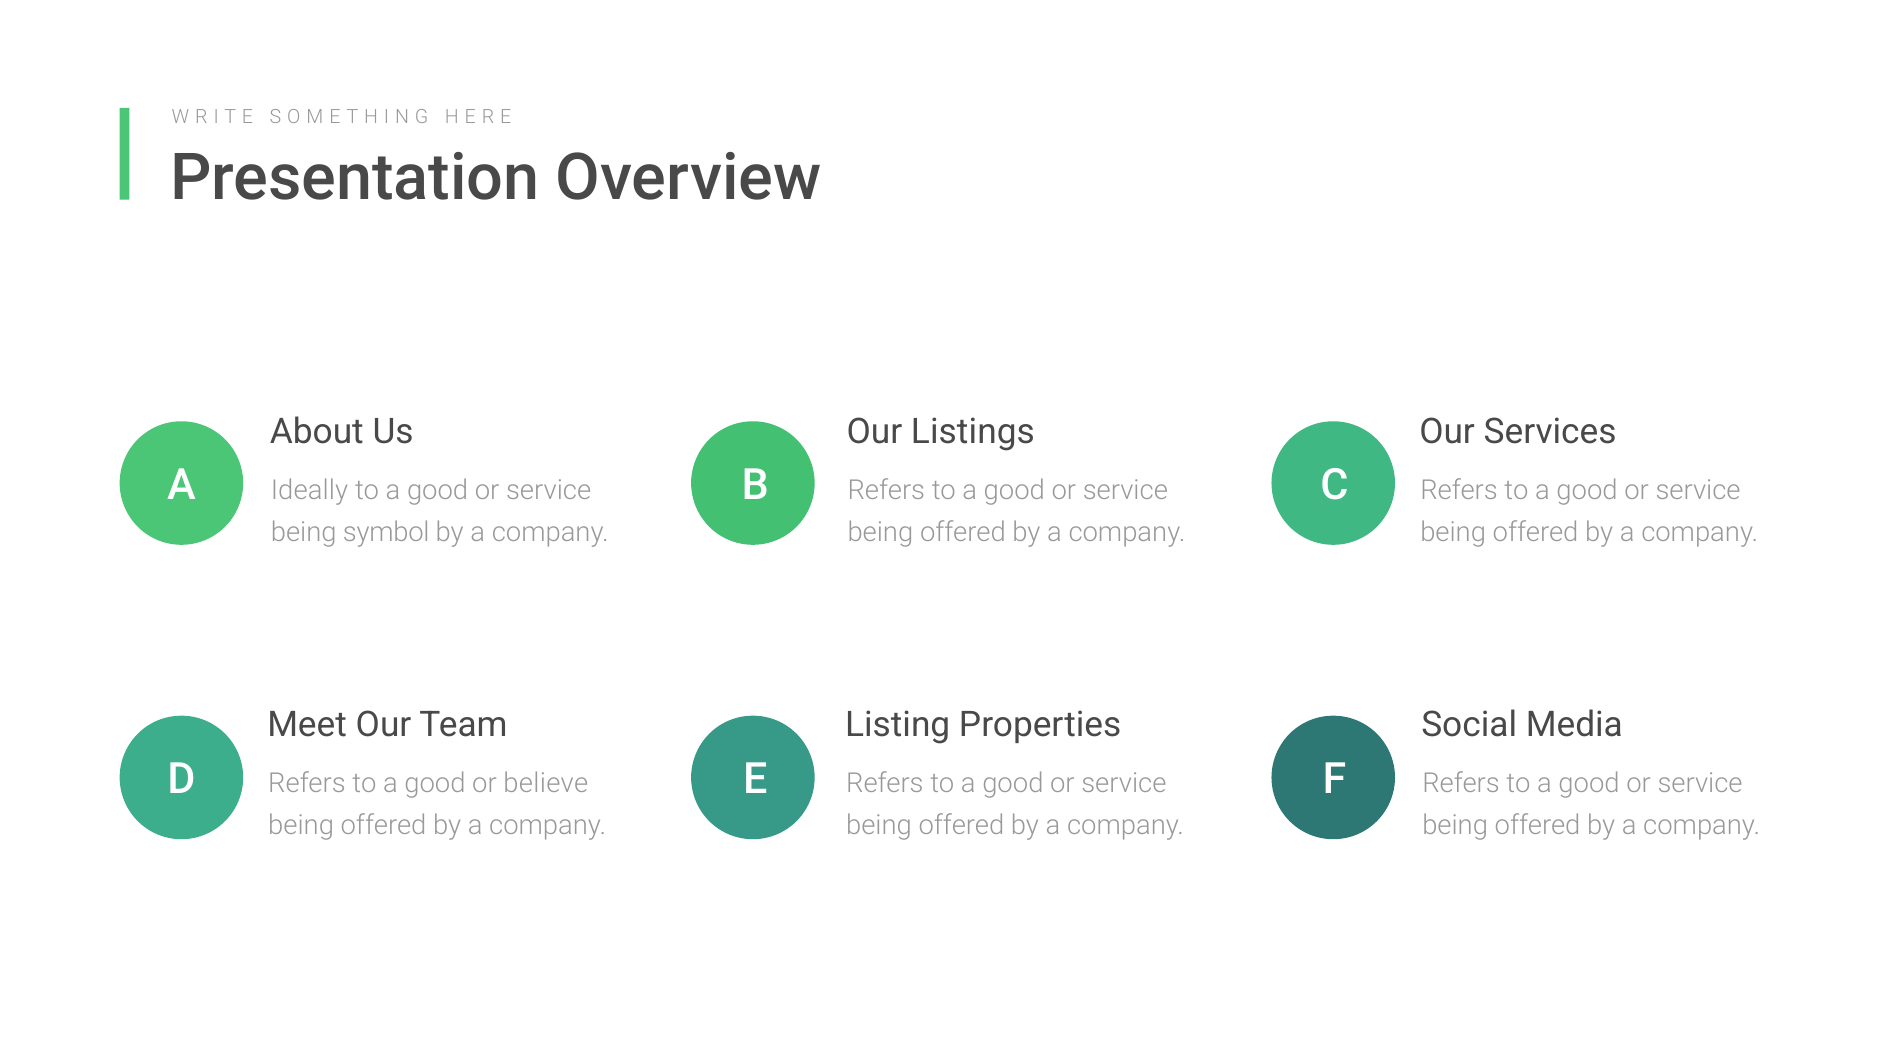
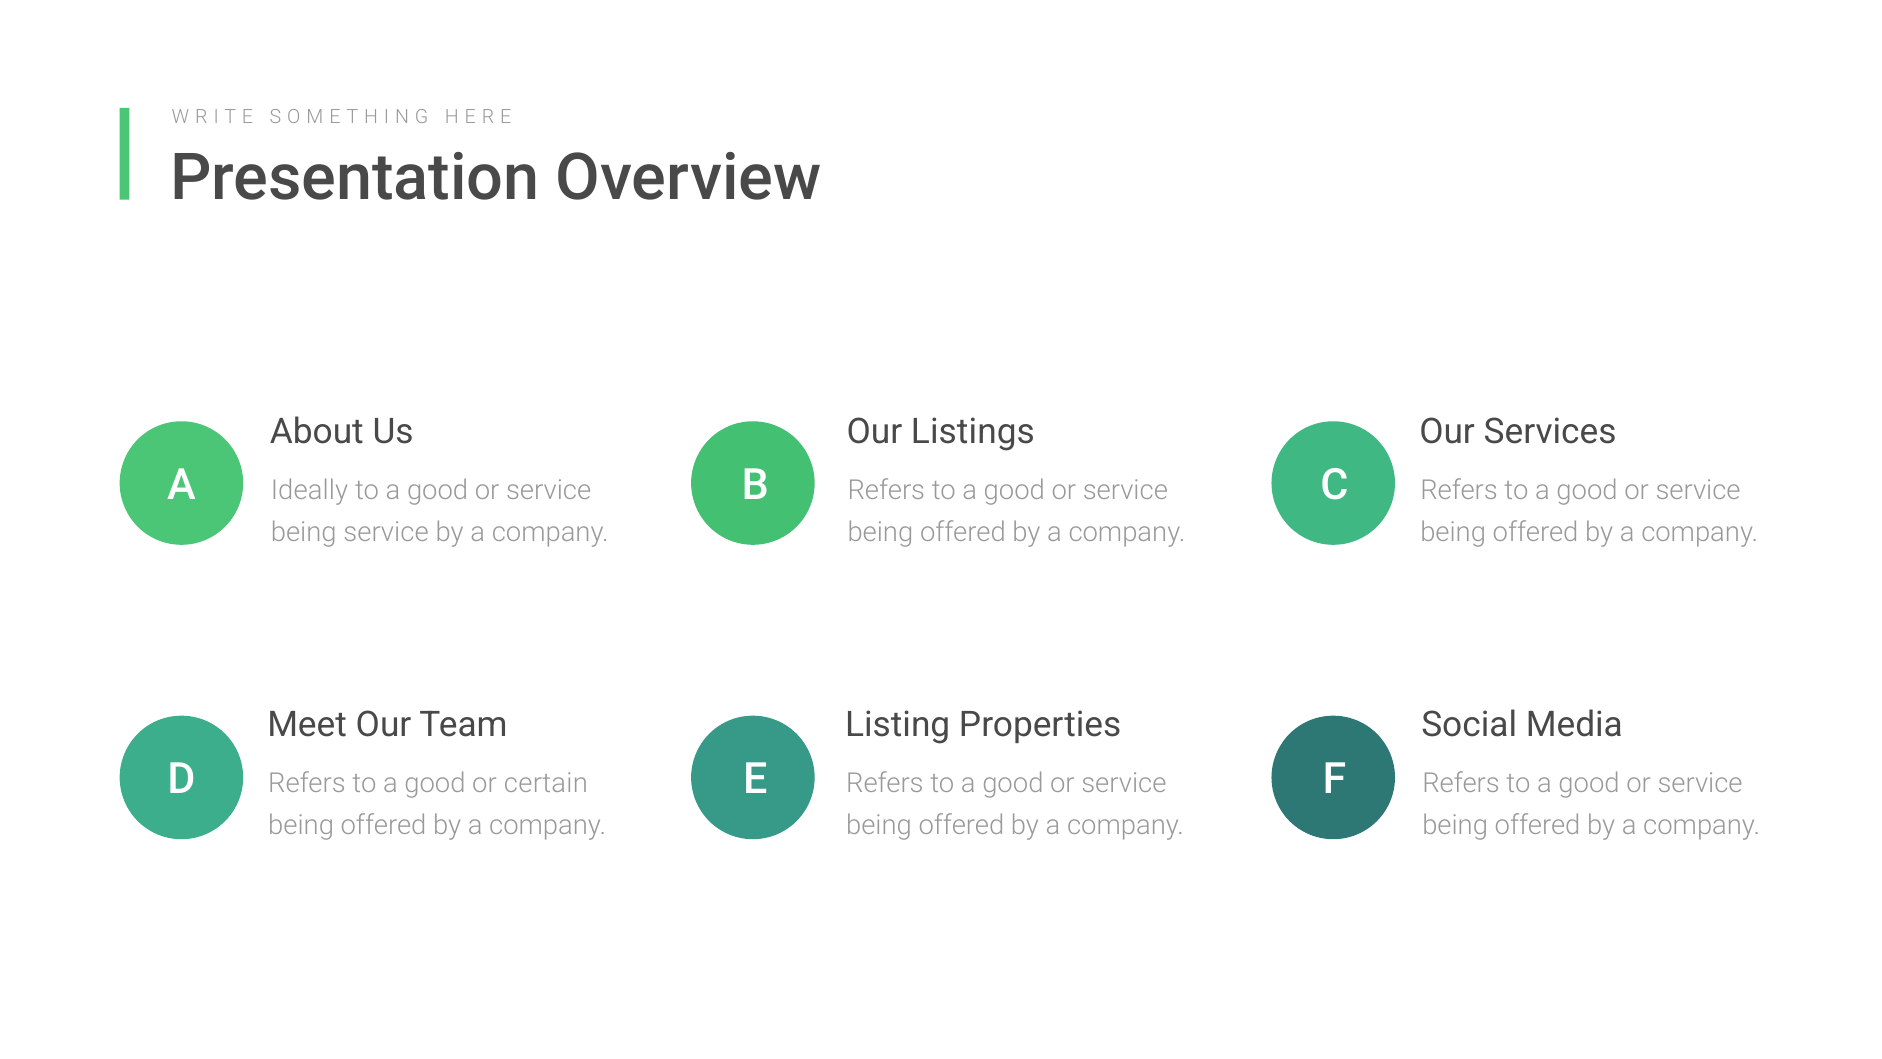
being symbol: symbol -> service
believe: believe -> certain
